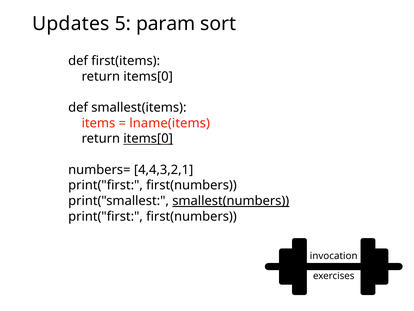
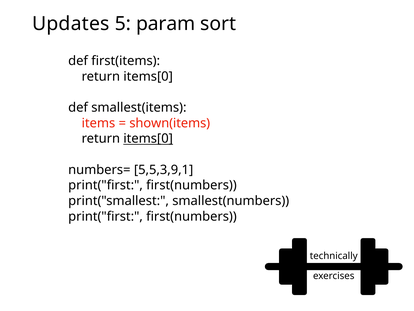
lname(items: lname(items -> shown(items
4,4,3,2,1: 4,4,3,2,1 -> 5,5,3,9,1
smallest(numbers underline: present -> none
invocation: invocation -> technically
